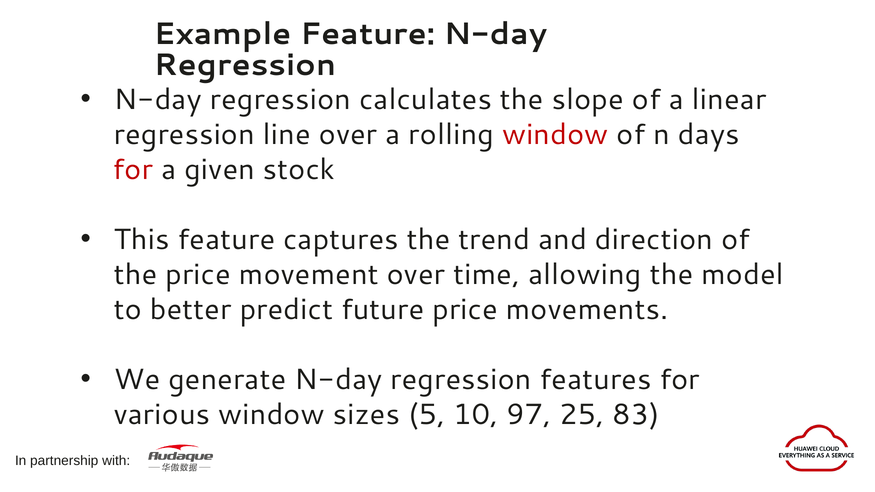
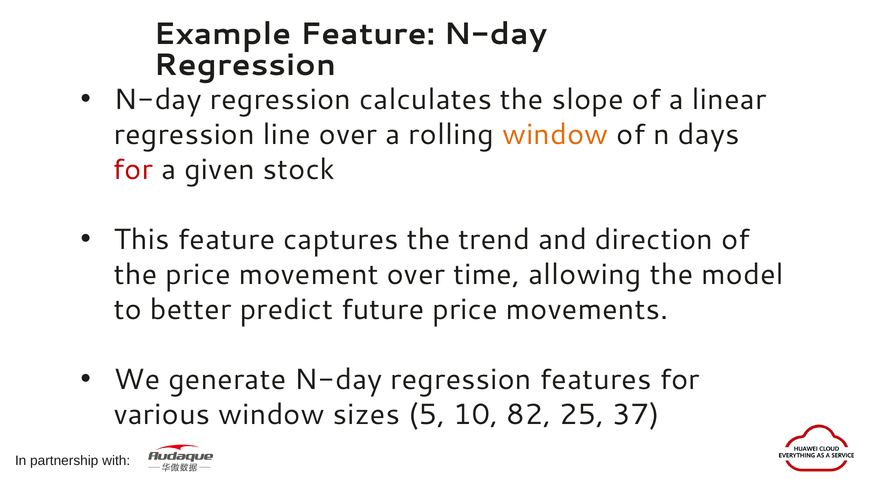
window at (555, 135) colour: red -> orange
97: 97 -> 82
83: 83 -> 37
